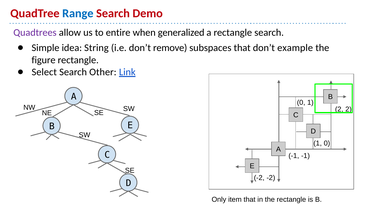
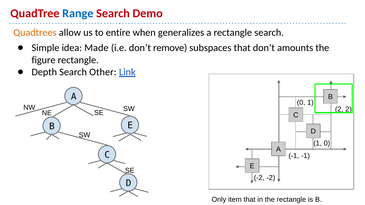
Quadtrees colour: purple -> orange
generalized: generalized -> generalizes
String: String -> Made
example: example -> amounts
Select: Select -> Depth
